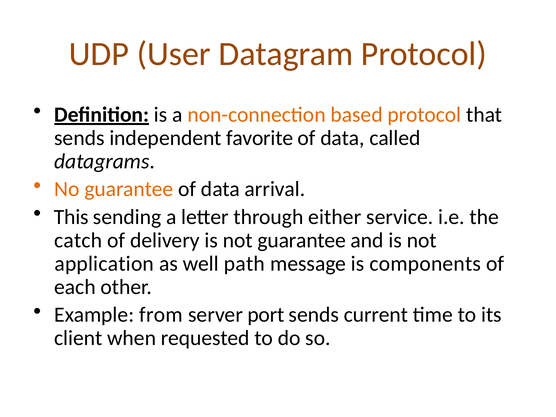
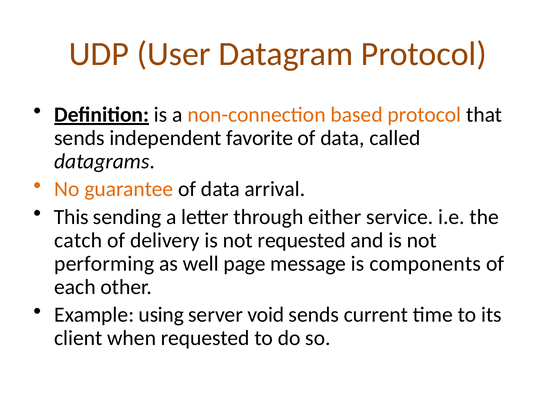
not guarantee: guarantee -> requested
application: application -> performing
path: path -> page
from: from -> using
port: port -> void
